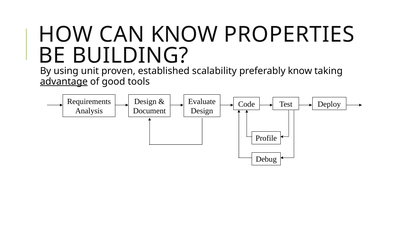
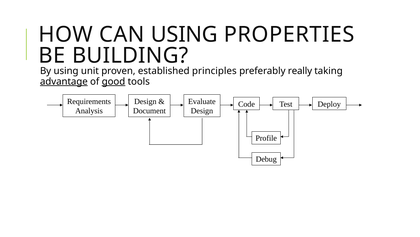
CAN KNOW: KNOW -> USING
scalability: scalability -> principles
preferably know: know -> really
good underline: none -> present
